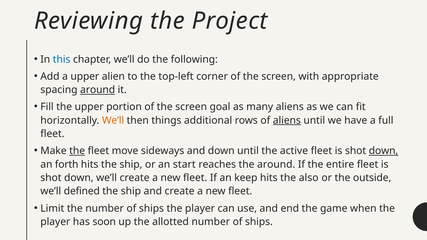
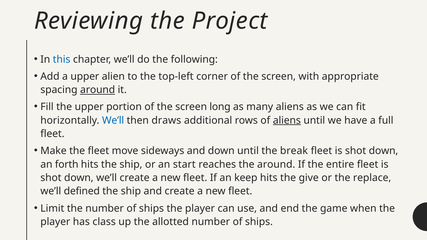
goal: goal -> long
We’ll at (113, 120) colour: orange -> blue
things: things -> draws
the at (77, 151) underline: present -> none
active: active -> break
down at (384, 151) underline: present -> none
also: also -> give
outside: outside -> replace
soon: soon -> class
